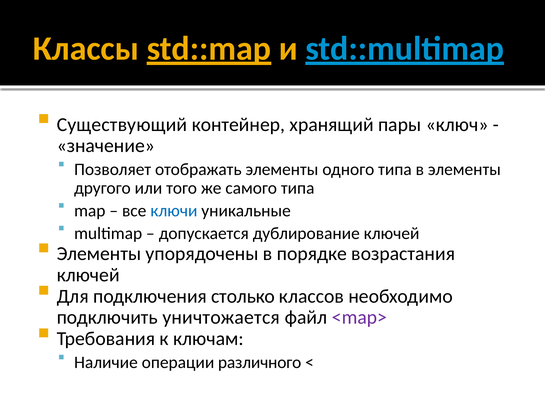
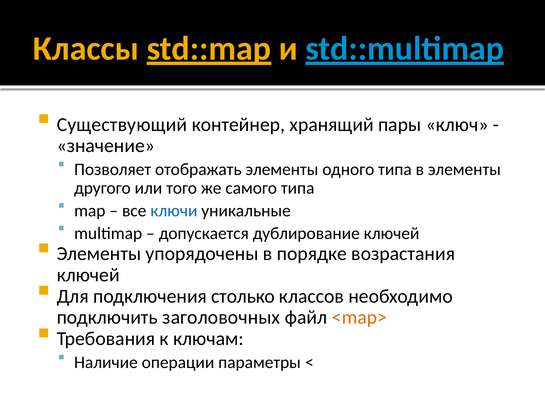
уничтожается: уничтожается -> заголовочных
<map> colour: purple -> orange
различного: различного -> параметры
